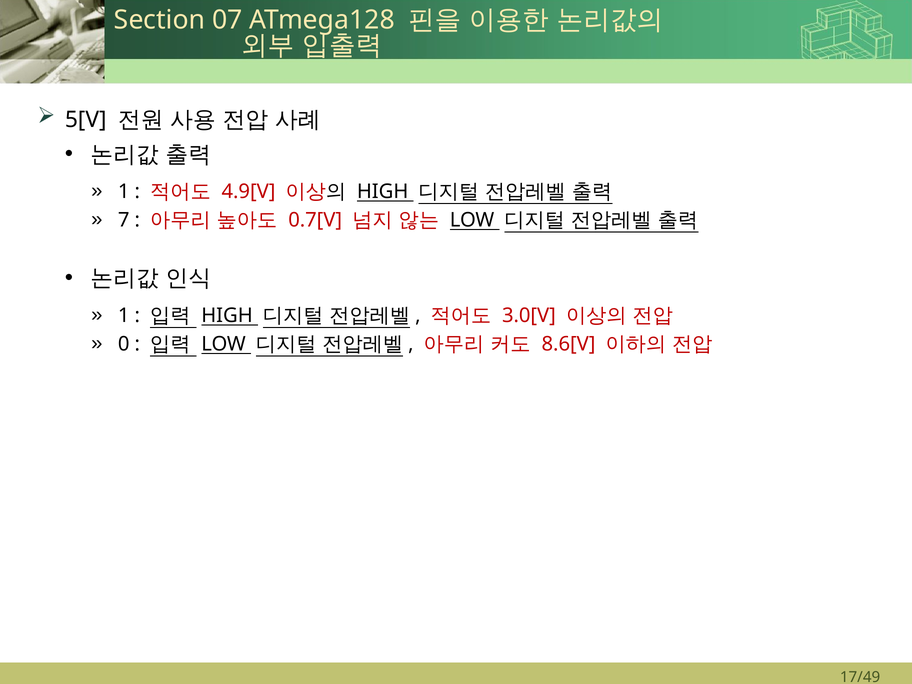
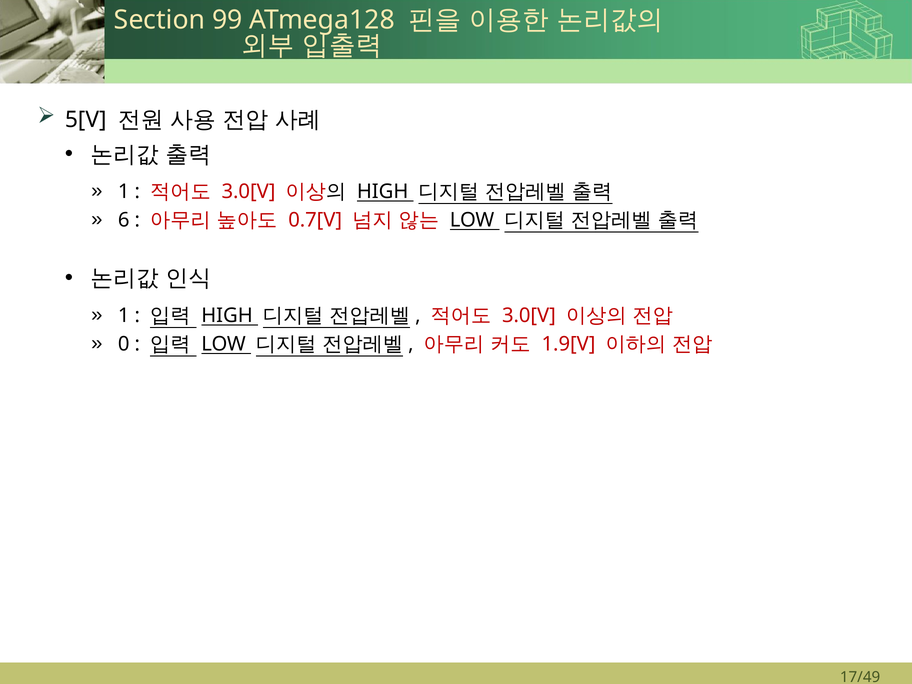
07: 07 -> 99
4.9[V at (248, 192): 4.9[V -> 3.0[V
7: 7 -> 6
8.6[V: 8.6[V -> 1.9[V
